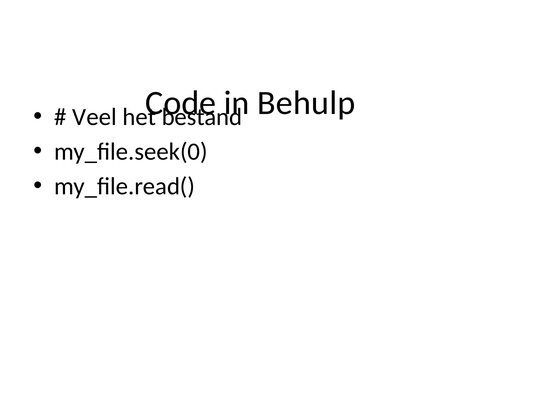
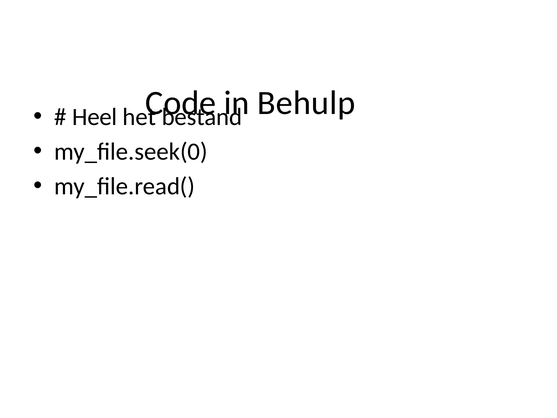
Veel: Veel -> Heel
